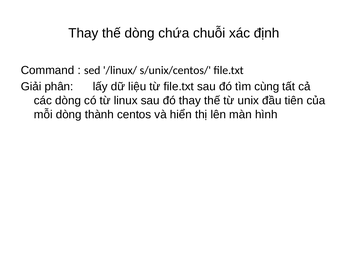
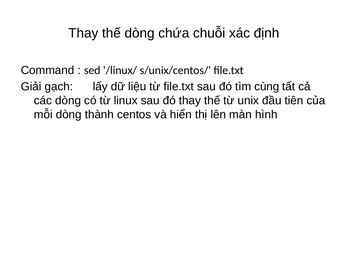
phân: phân -> gạch
